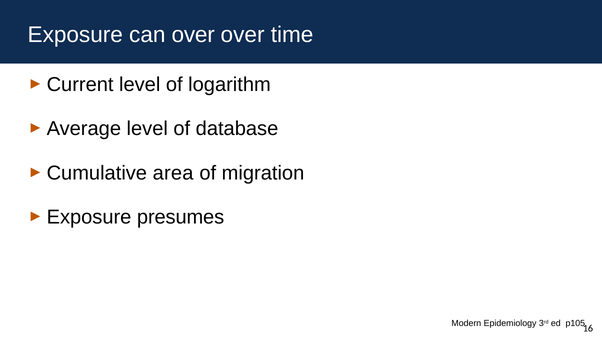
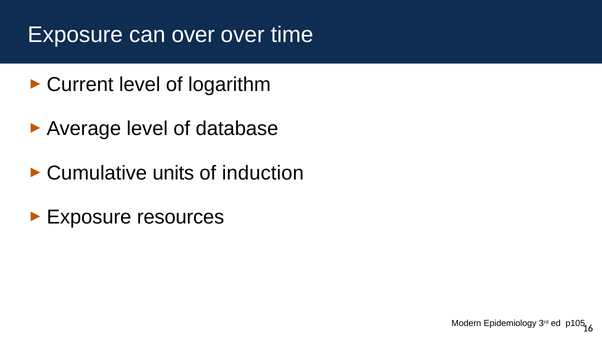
area: area -> units
migration: migration -> induction
presumes: presumes -> resources
